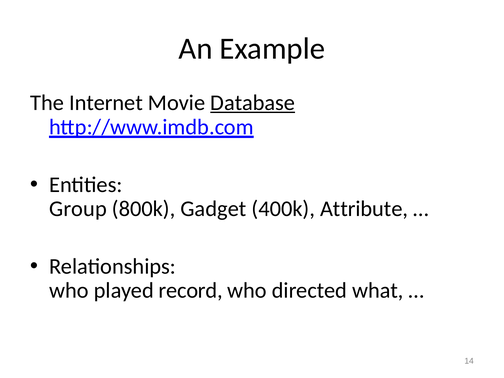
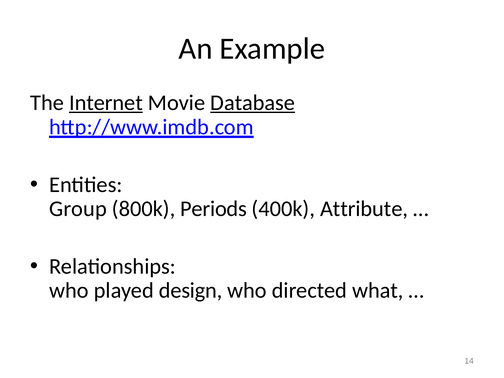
Internet underline: none -> present
Gadget: Gadget -> Periods
record: record -> design
